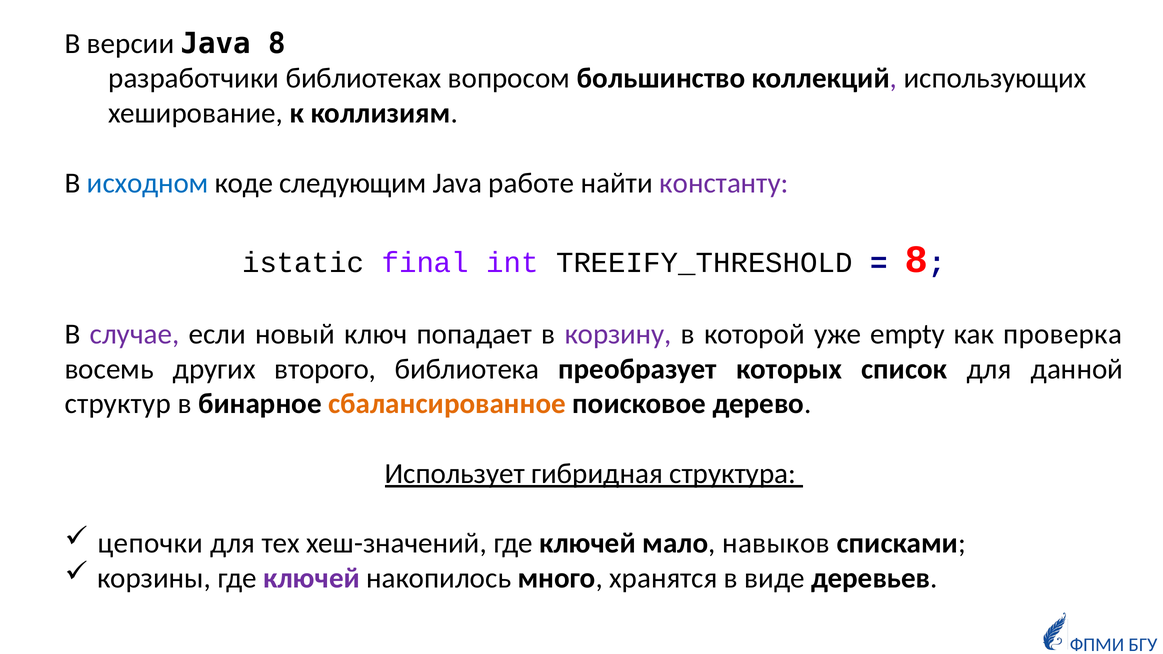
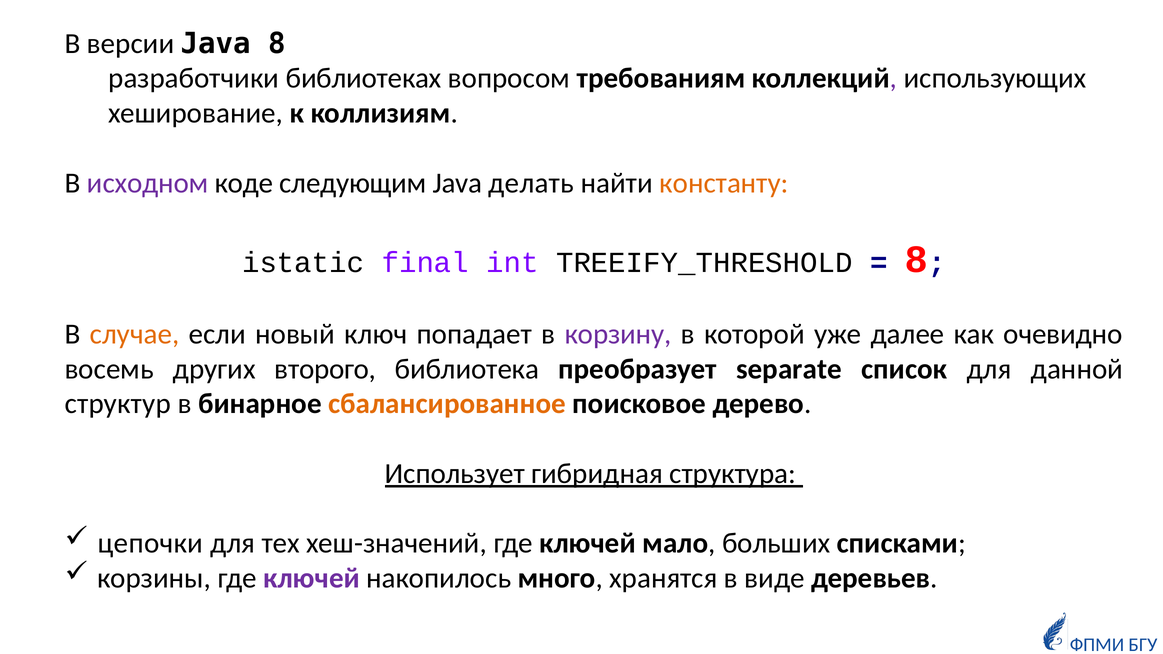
большинство: большинство -> требованиям
исходном colour: blue -> purple
работе: работе -> делать
константу colour: purple -> orange
случае colour: purple -> orange
empty: empty -> далее
проверка: проверка -> очевидно
которых: которых -> separate
навыков: навыков -> больших
